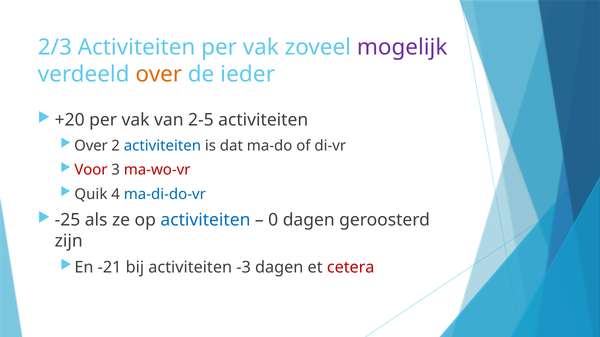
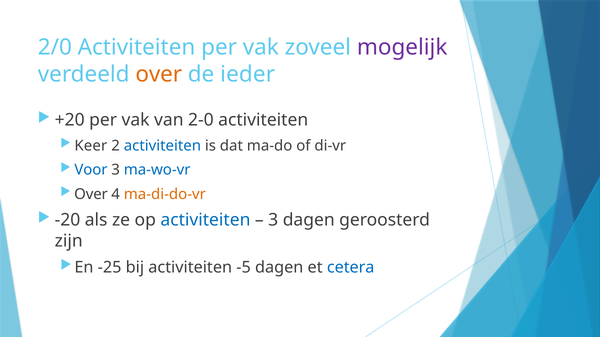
2/3: 2/3 -> 2/0
2-5: 2-5 -> 2-0
Over at (91, 146): Over -> Keer
Voor colour: red -> blue
ma-wo-vr colour: red -> blue
Quik at (91, 194): Quik -> Over
ma-di-do-vr colour: blue -> orange
-25: -25 -> -20
0 at (273, 220): 0 -> 3
-21: -21 -> -25
-3: -3 -> -5
cetera colour: red -> blue
